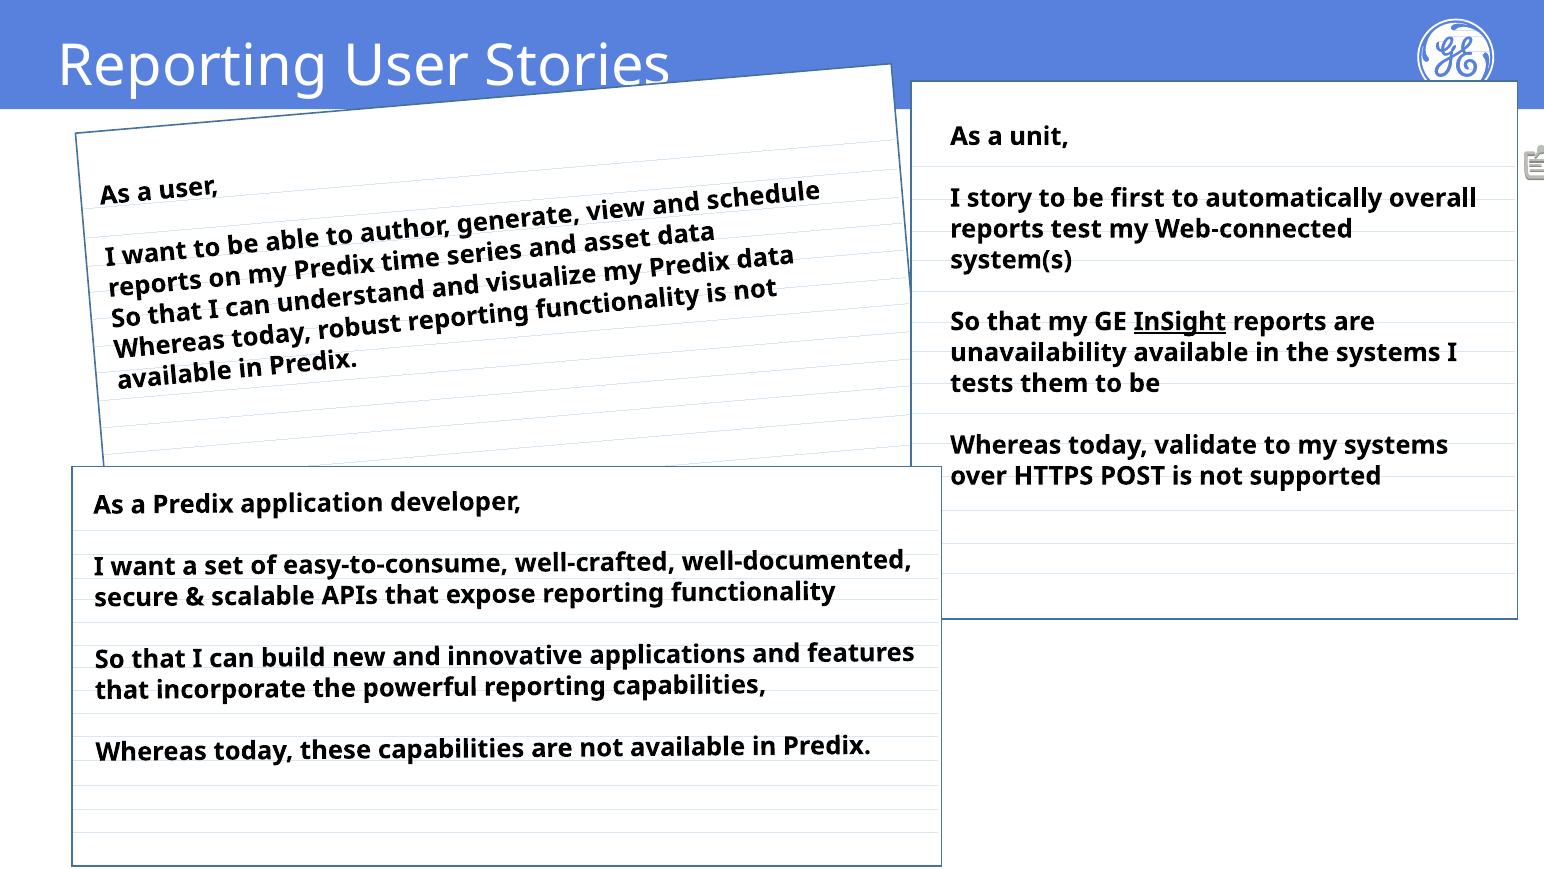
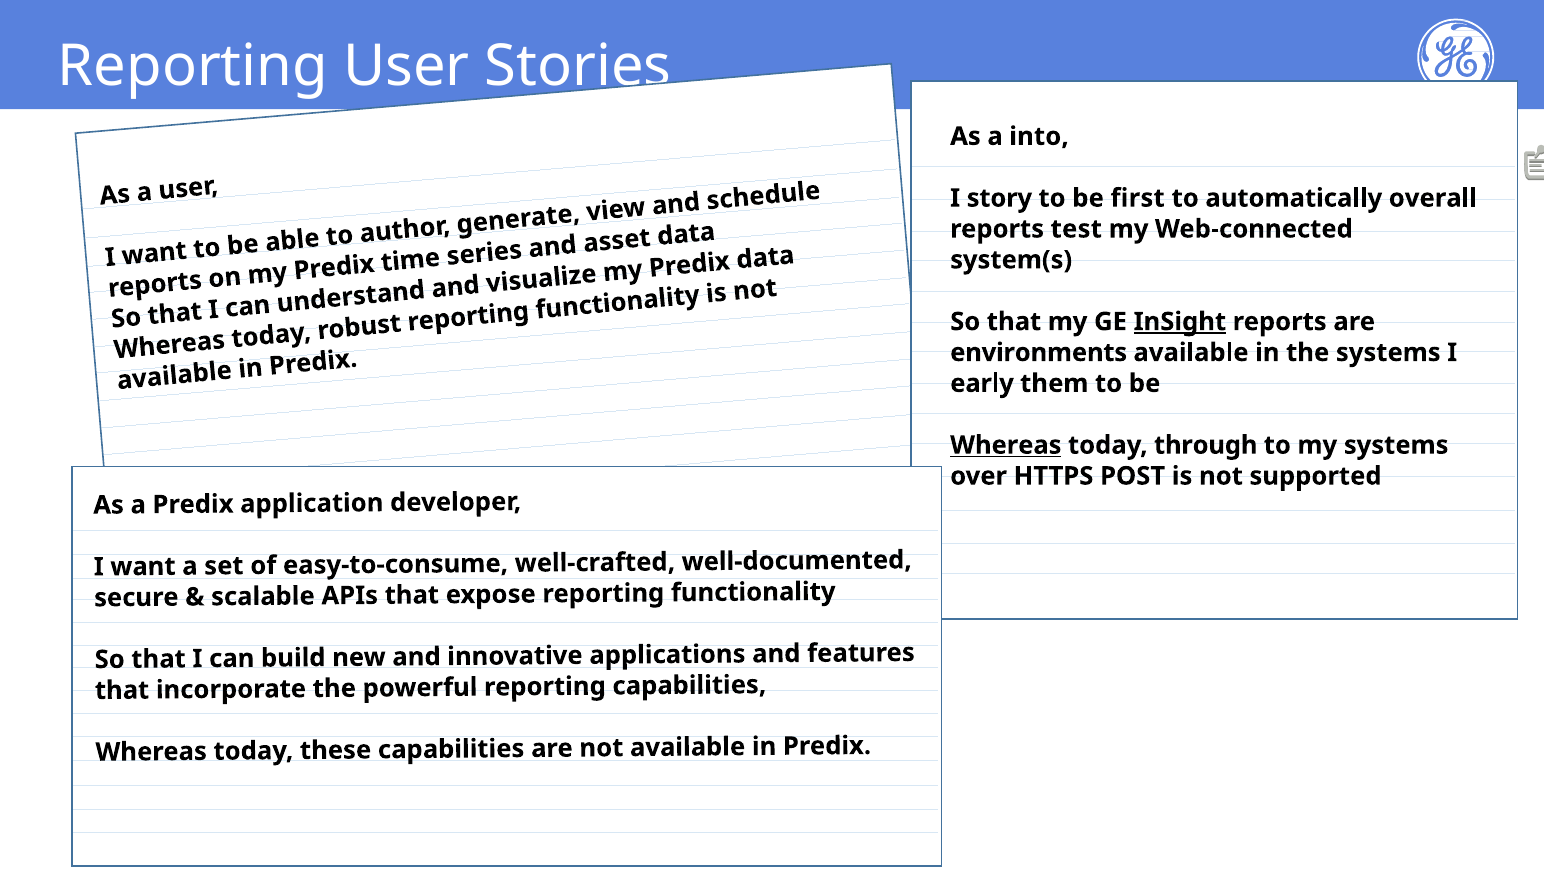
unit: unit -> into
unavailability: unavailability -> environments
tests: tests -> early
Whereas at (1006, 445) underline: none -> present
validate: validate -> through
